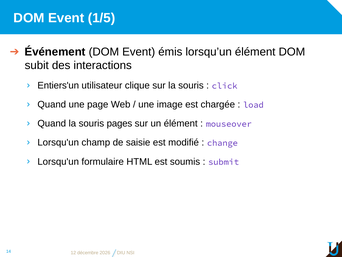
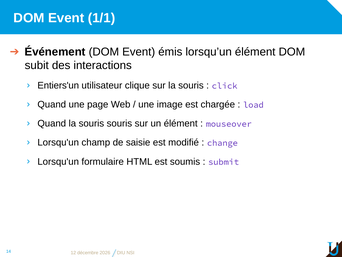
1/5: 1/5 -> 1/1
souris pages: pages -> souris
